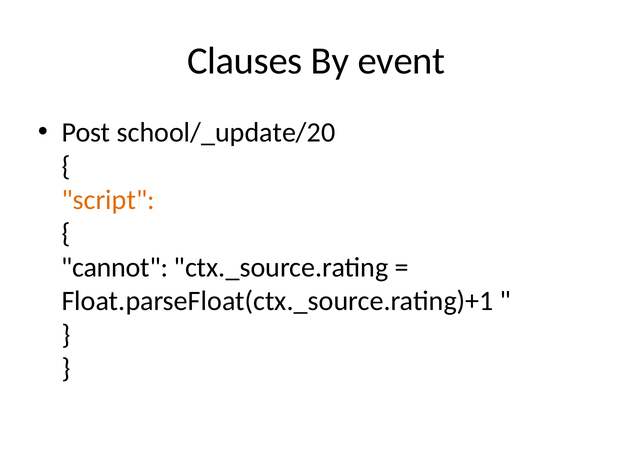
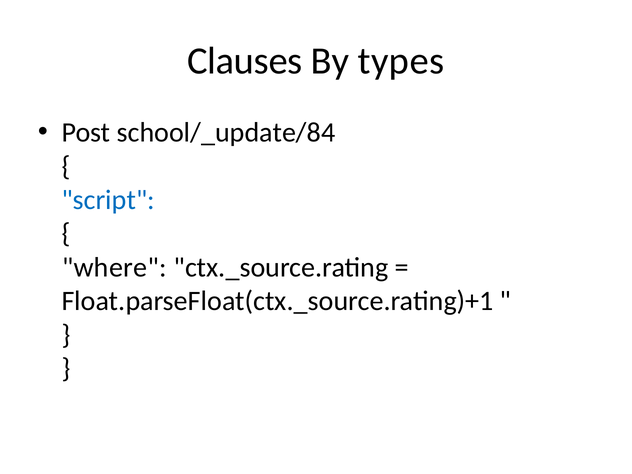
event: event -> types
school/_update/20: school/_update/20 -> school/_update/84
script colour: orange -> blue
cannot: cannot -> where
